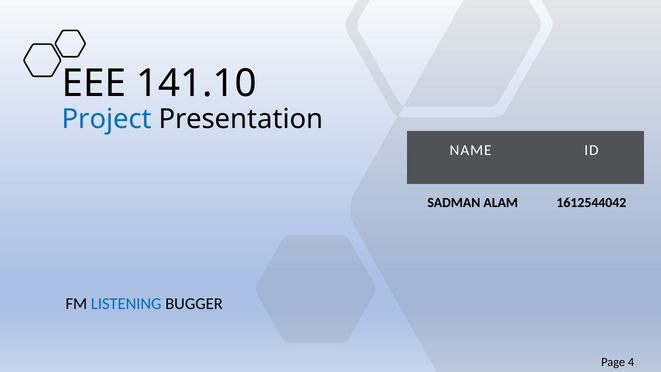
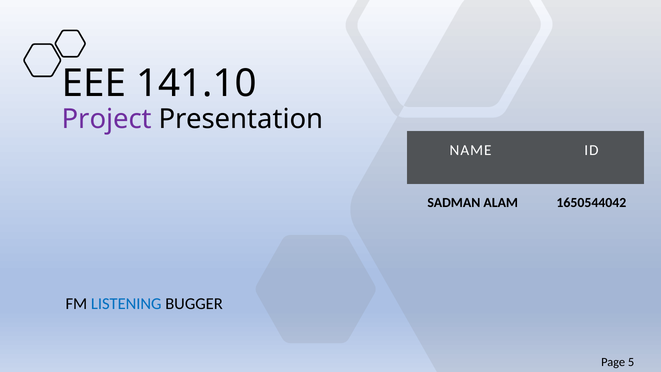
Project colour: blue -> purple
1612544042: 1612544042 -> 1650544042
4: 4 -> 5
